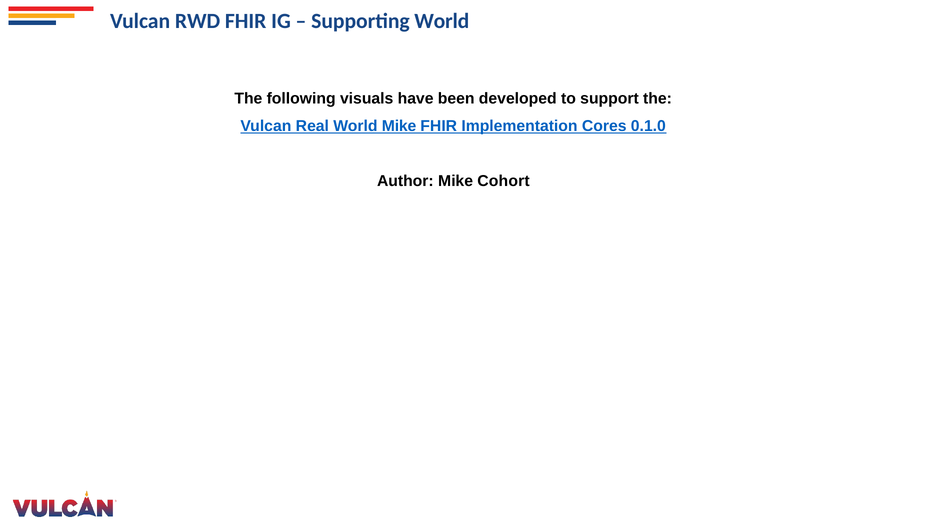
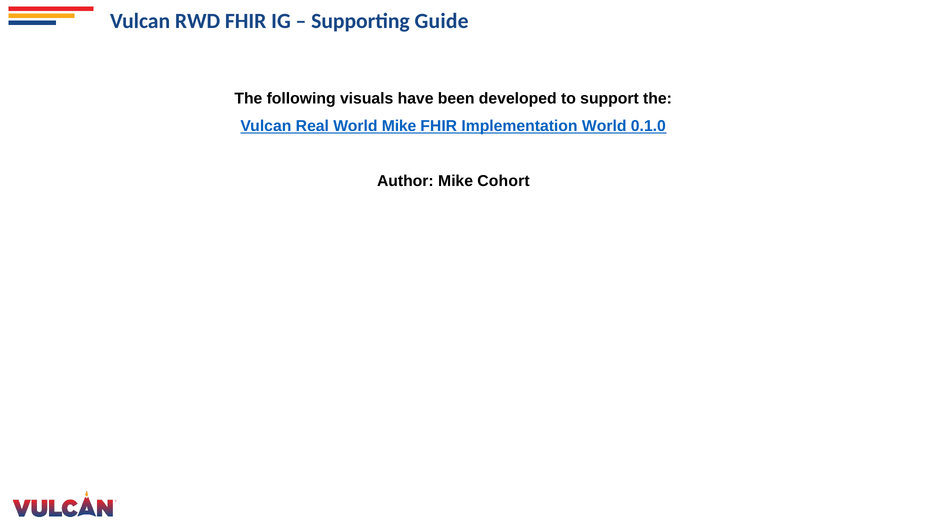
Supporting World: World -> Guide
Implementation Cores: Cores -> World
